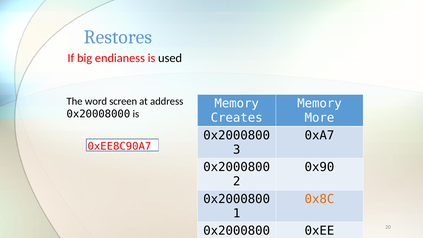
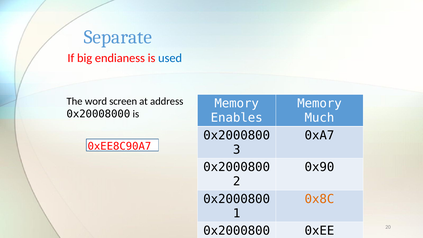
Restores: Restores -> Separate
used colour: black -> blue
Creates: Creates -> Enables
More: More -> Much
